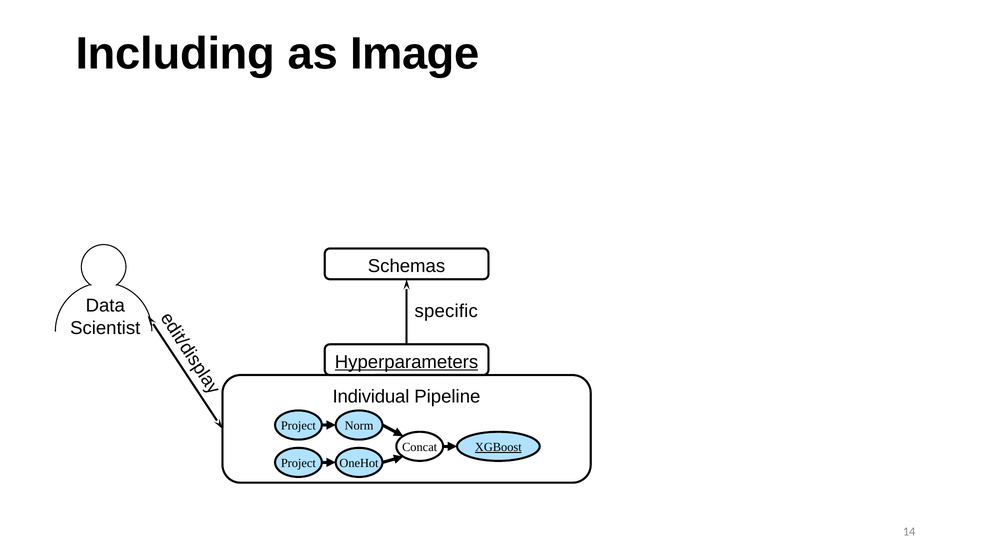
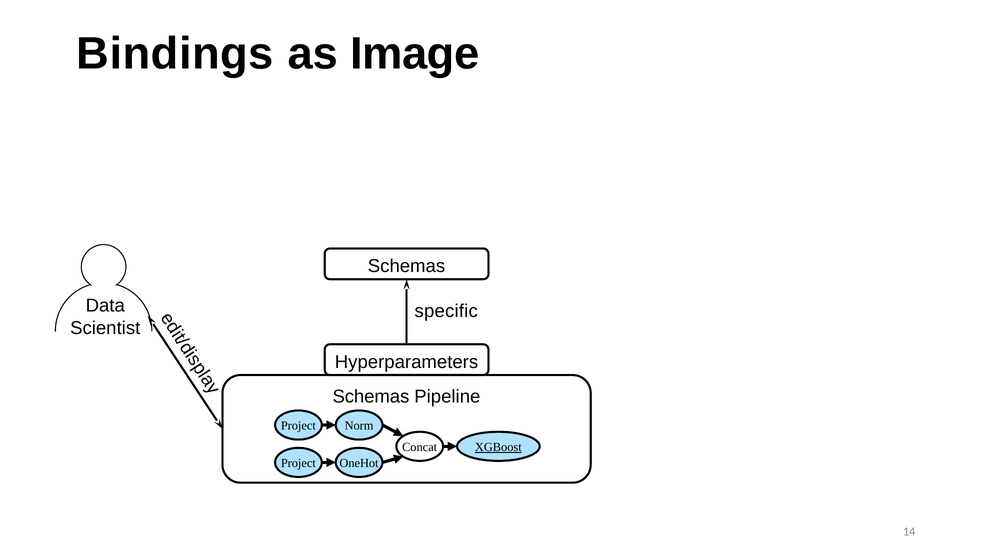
Including: Including -> Bindings
Hyperparameters underline: present -> none
Individual at (371, 397): Individual -> Schemas
